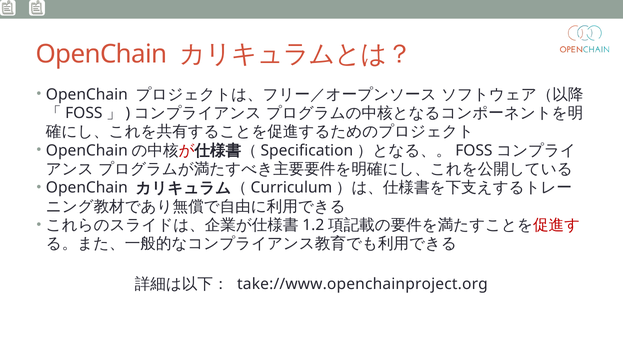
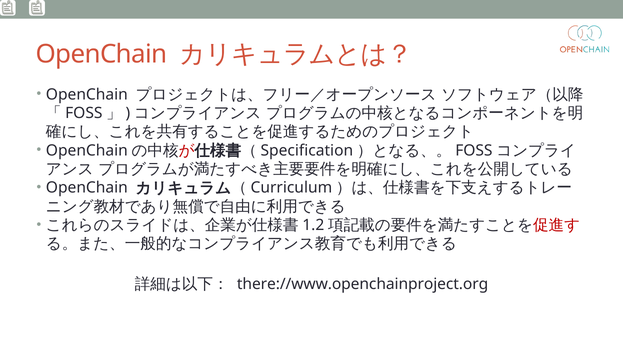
take://www.openchainproject.org: take://www.openchainproject.org -> there://www.openchainproject.org
